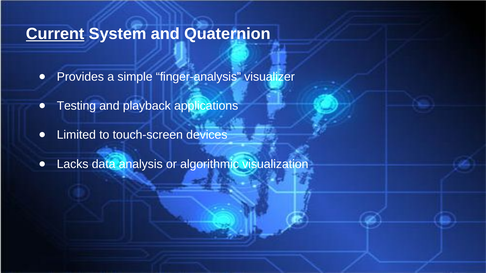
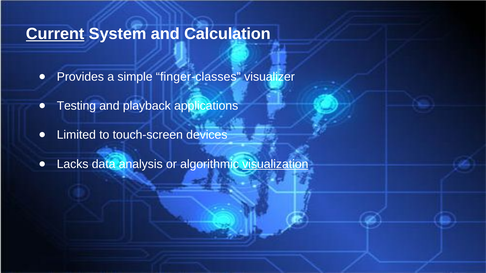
Quaternion: Quaternion -> Calculation
finger-analysis: finger-analysis -> finger-classes
visualization underline: none -> present
